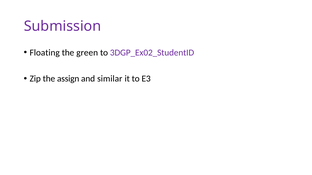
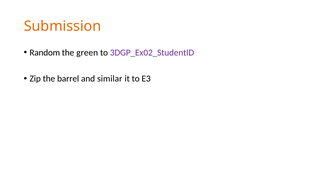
Submission colour: purple -> orange
Floating: Floating -> Random
assign: assign -> barrel
